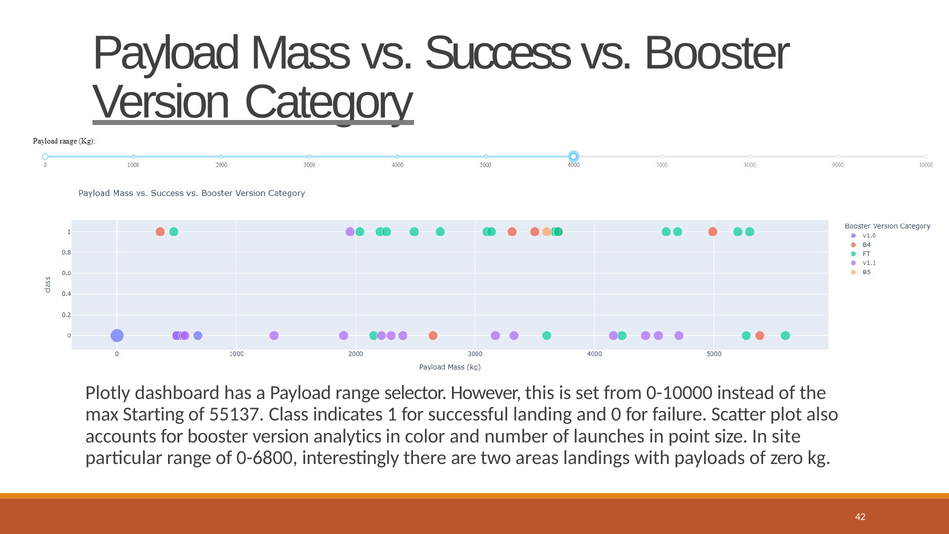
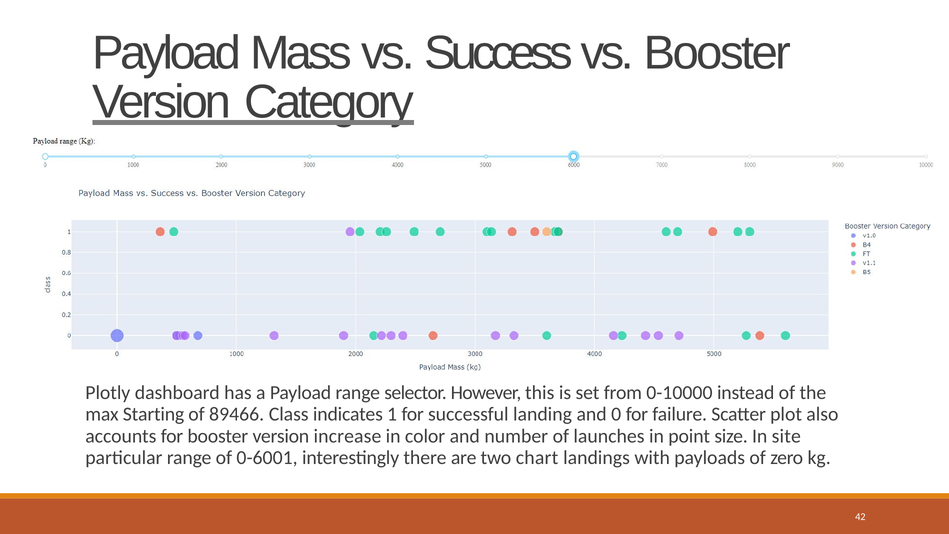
55137: 55137 -> 89466
analytics: analytics -> increase
0-6800: 0-6800 -> 0-6001
areas: areas -> chart
